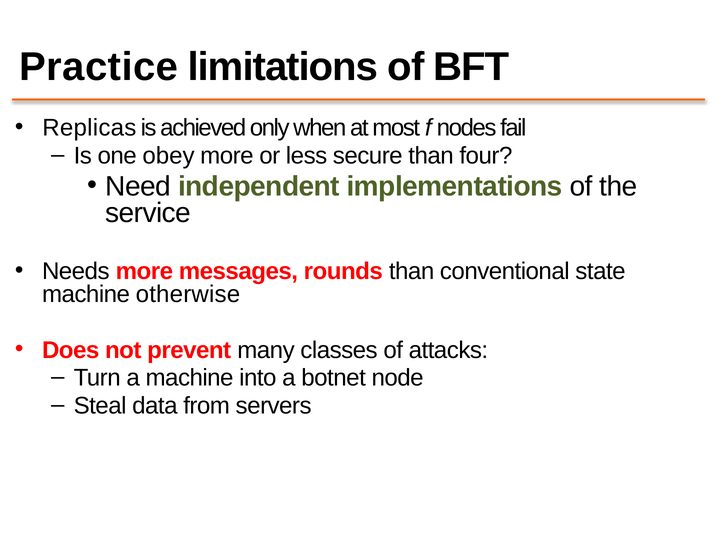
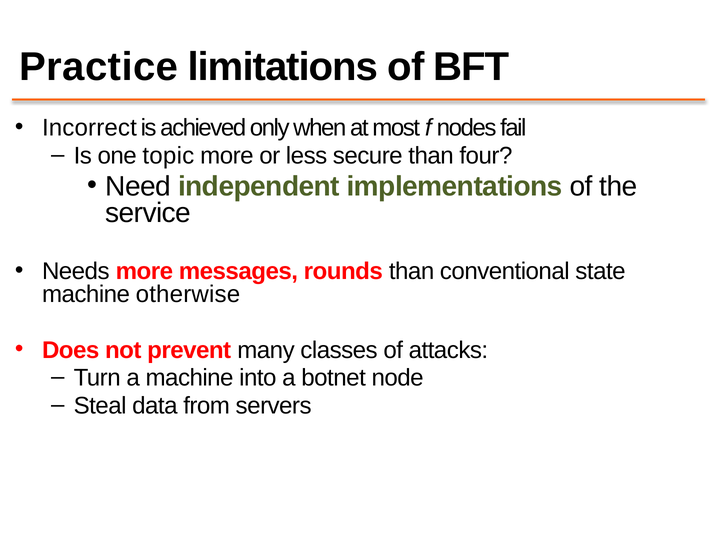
Replicas: Replicas -> Incorrect
obey: obey -> topic
